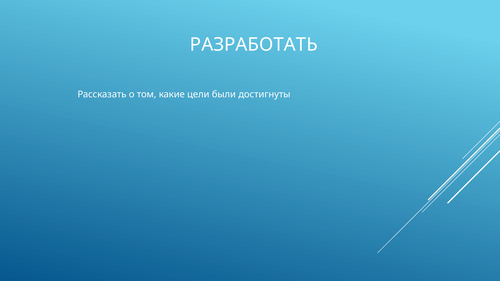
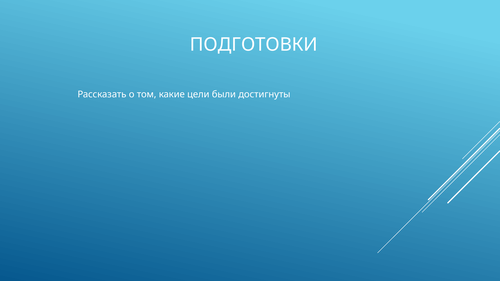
РАЗРАБОТАТЬ: РАЗРАБОТАТЬ -> ПОДГОТОВКИ
